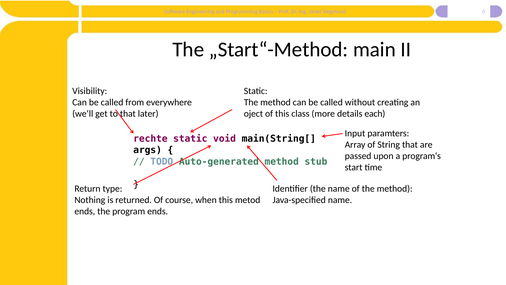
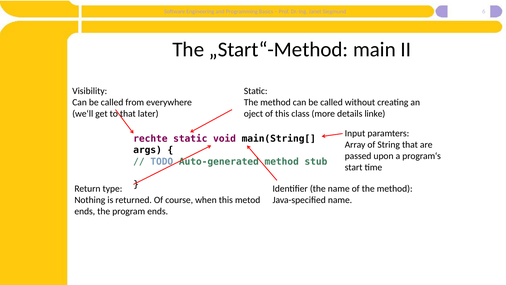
each: each -> linke
